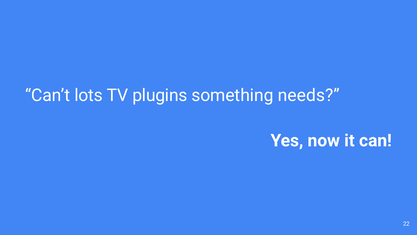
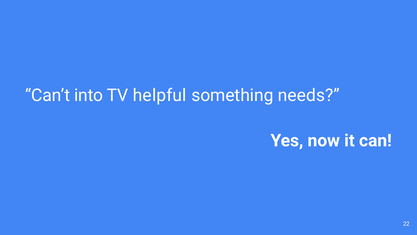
lots: lots -> into
plugins: plugins -> helpful
